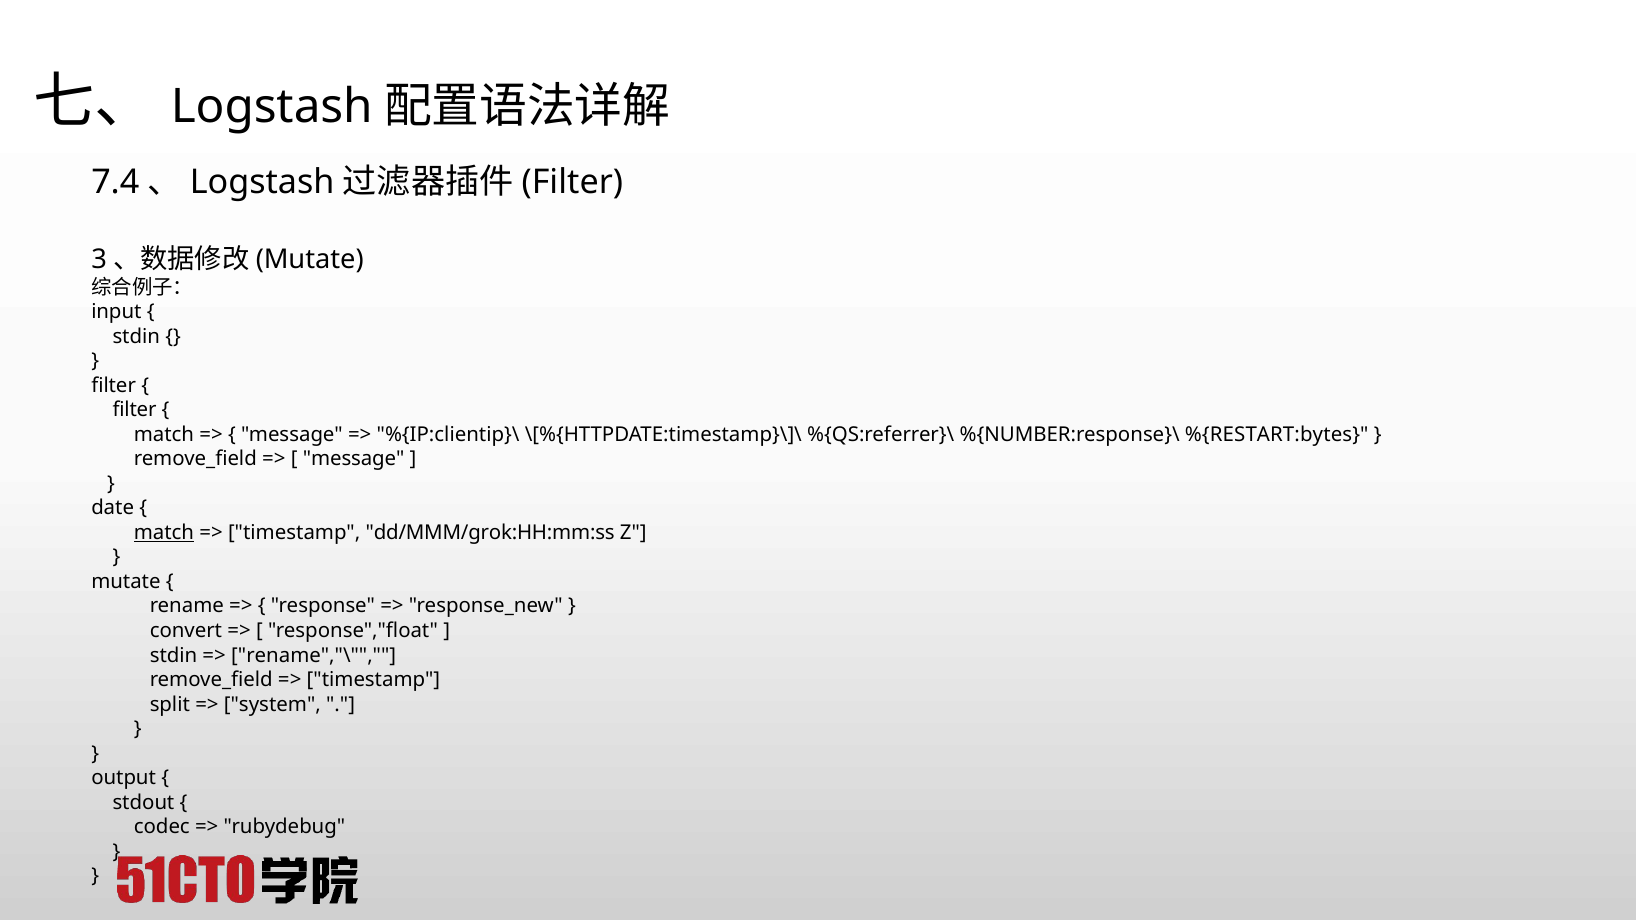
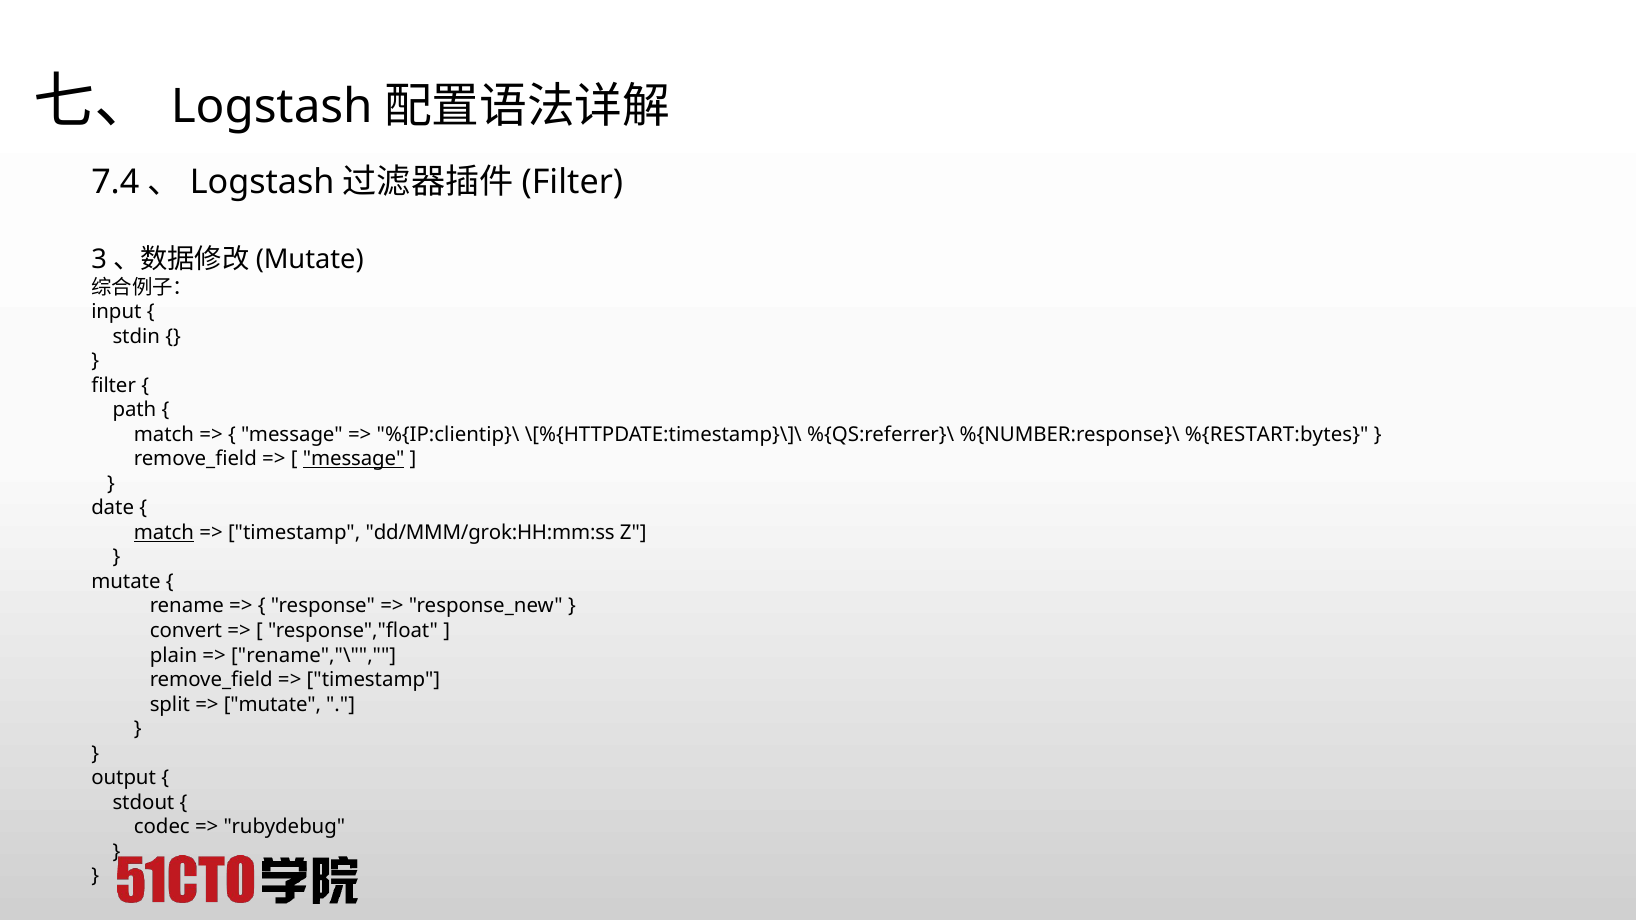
filter at (135, 410): filter -> path
message at (354, 459) underline: none -> present
stdin at (174, 655): stdin -> plain
system at (272, 705): system -> mutate
